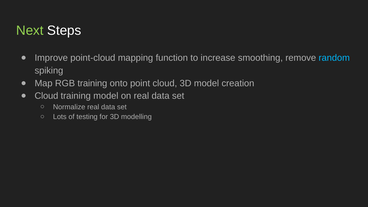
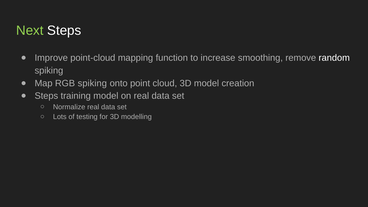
random colour: light blue -> white
RGB training: training -> spiking
Cloud at (46, 96): Cloud -> Steps
